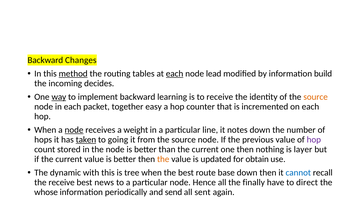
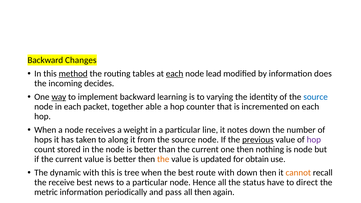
build: build -> does
to receive: receive -> varying
source at (316, 97) colour: orange -> blue
easy: easy -> able
node at (74, 130) underline: present -> none
taken underline: present -> none
going: going -> along
previous underline: none -> present
is layer: layer -> node
route base: base -> with
cannot colour: blue -> orange
finally: finally -> status
whose: whose -> metric
send: send -> pass
all sent: sent -> then
